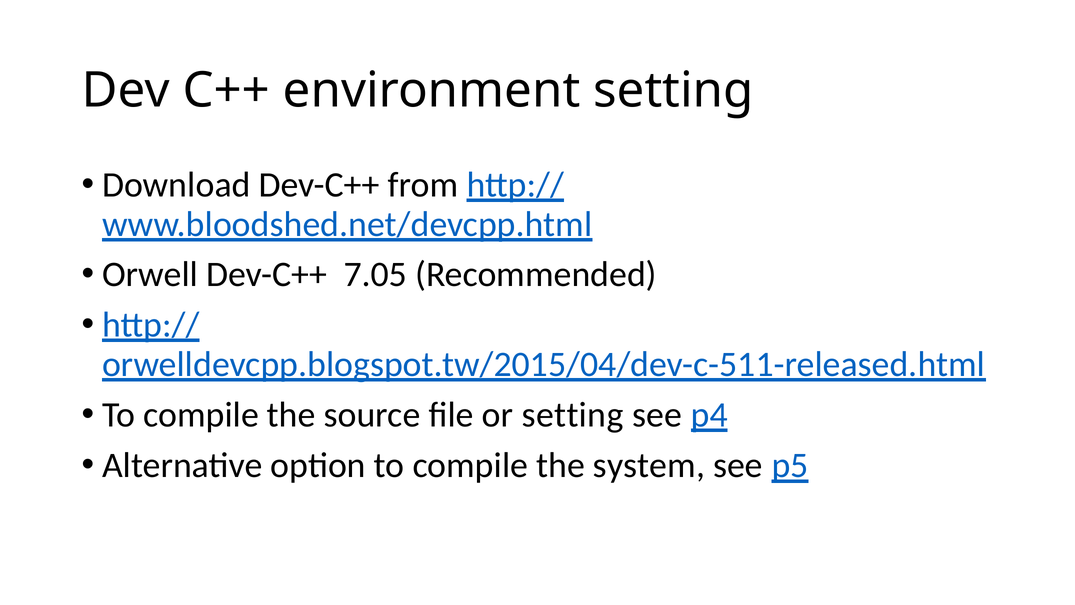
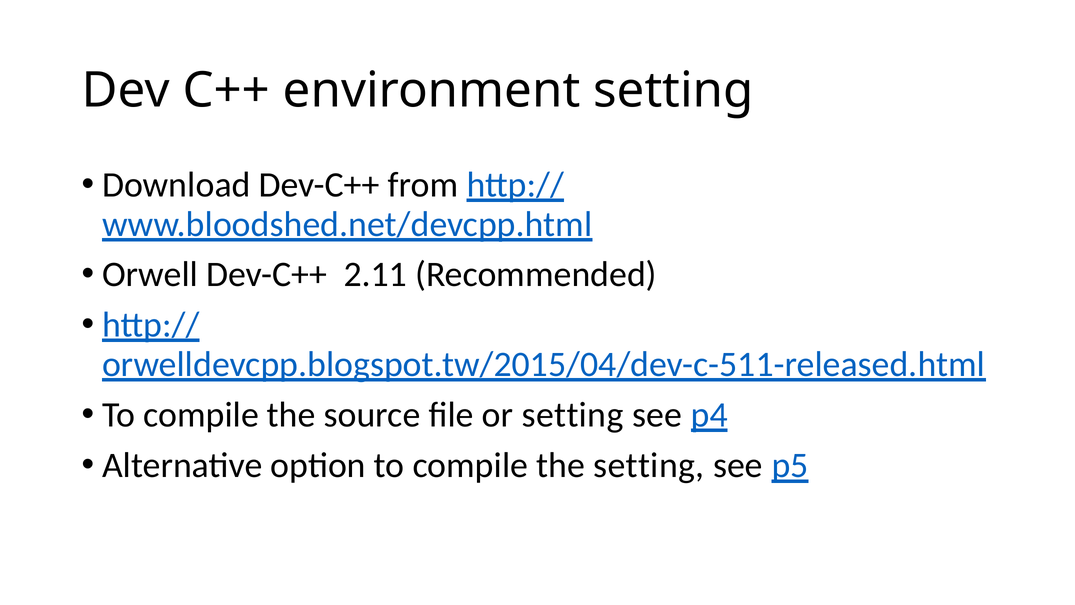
7.05: 7.05 -> 2.11
the system: system -> setting
